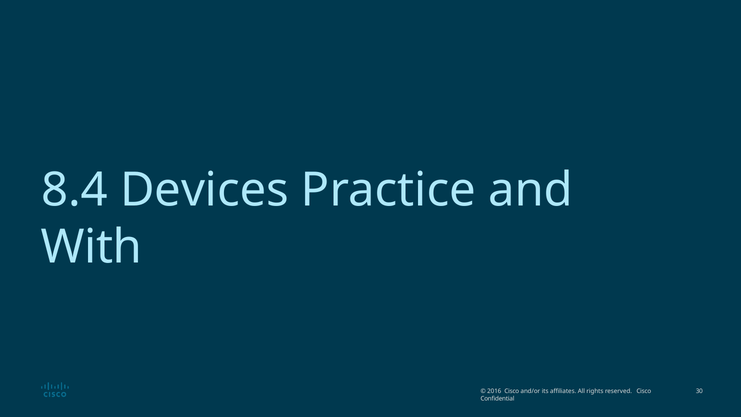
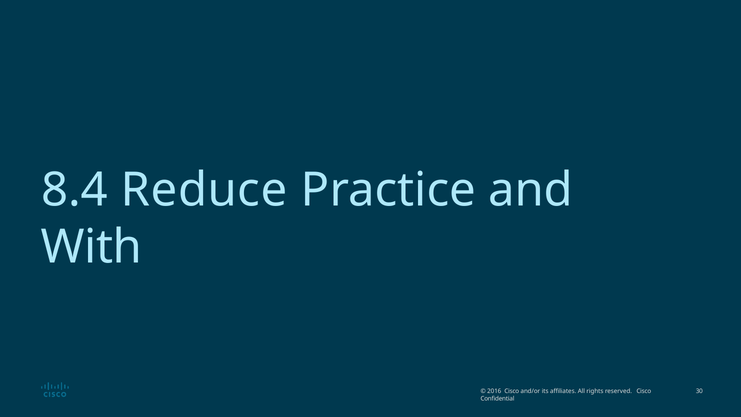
Devices: Devices -> Reduce
